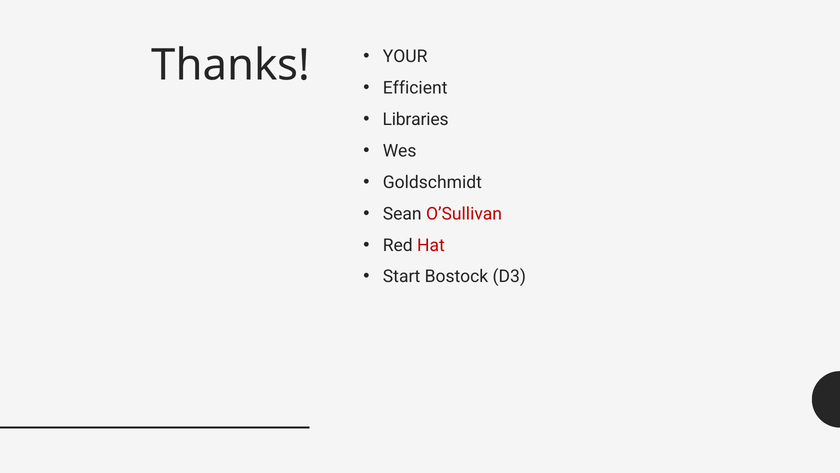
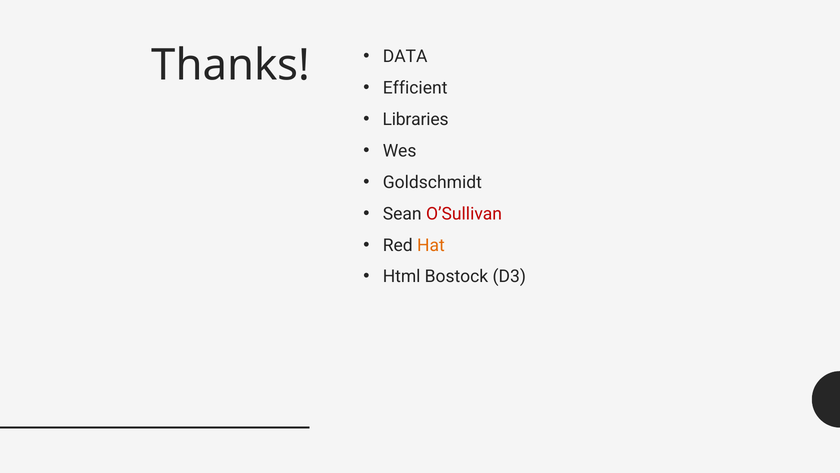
YOUR: YOUR -> DATA
Hat colour: red -> orange
Start: Start -> Html
